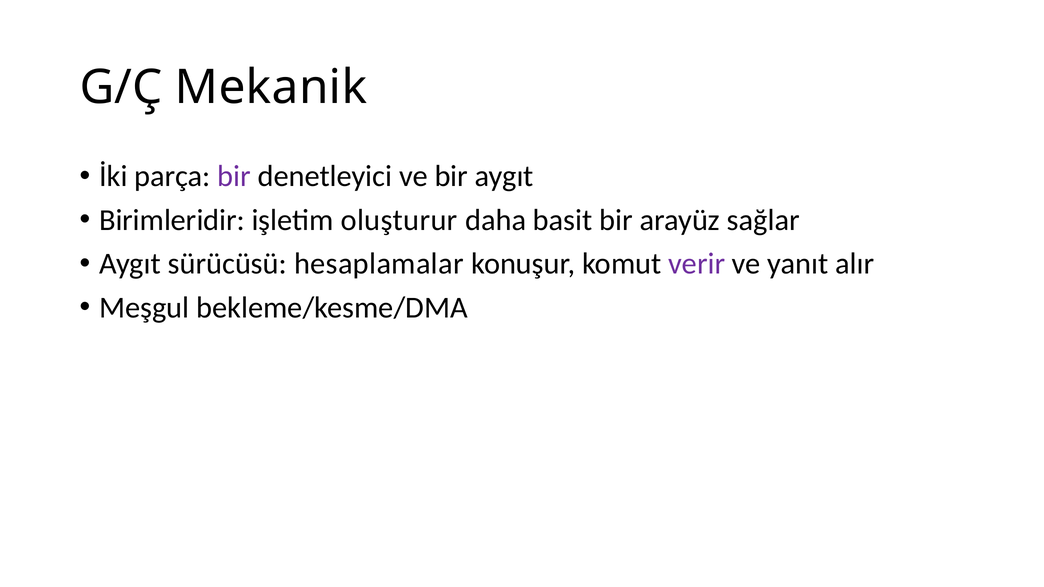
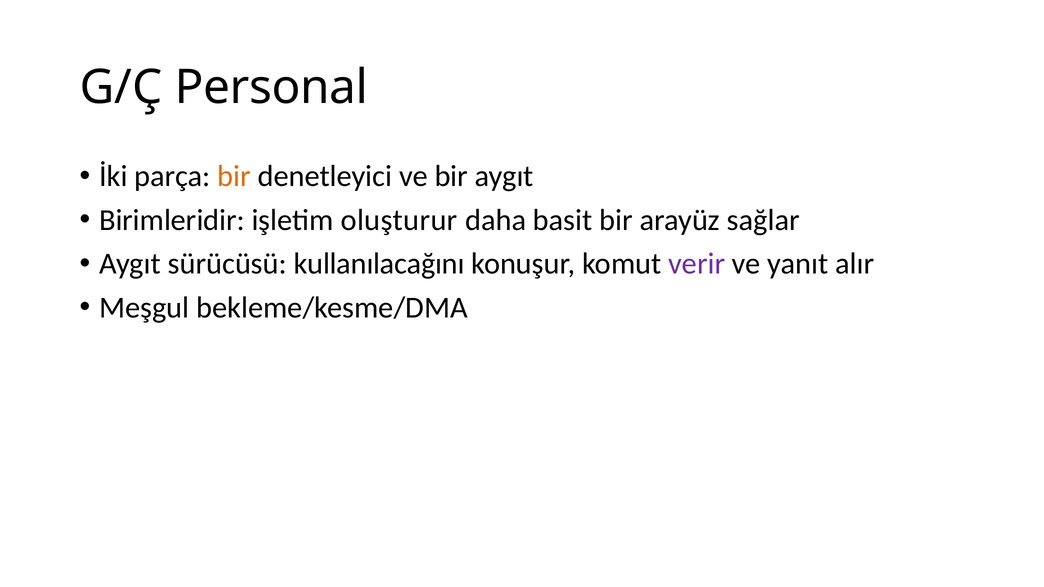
Mekanik: Mekanik -> Personal
bir at (234, 176) colour: purple -> orange
hesaplamalar: hesaplamalar -> kullanılacağını
